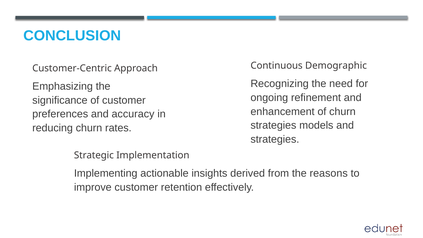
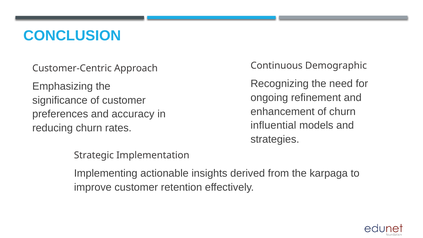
strategies at (273, 125): strategies -> influential
reasons: reasons -> karpaga
